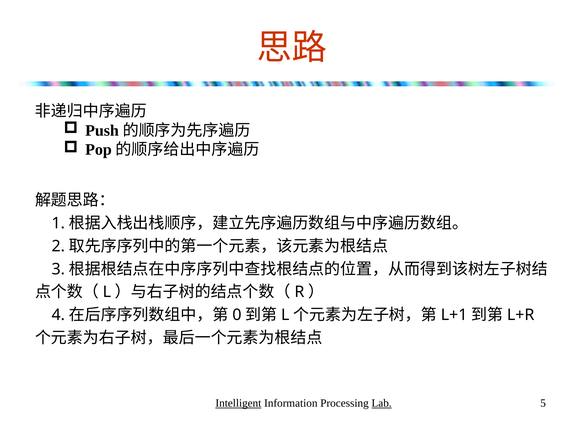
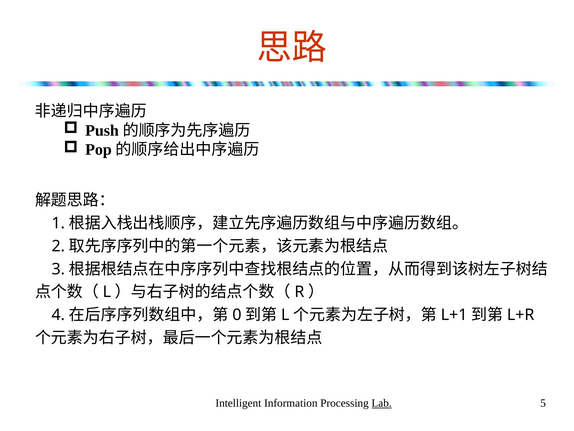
Intelligent underline: present -> none
